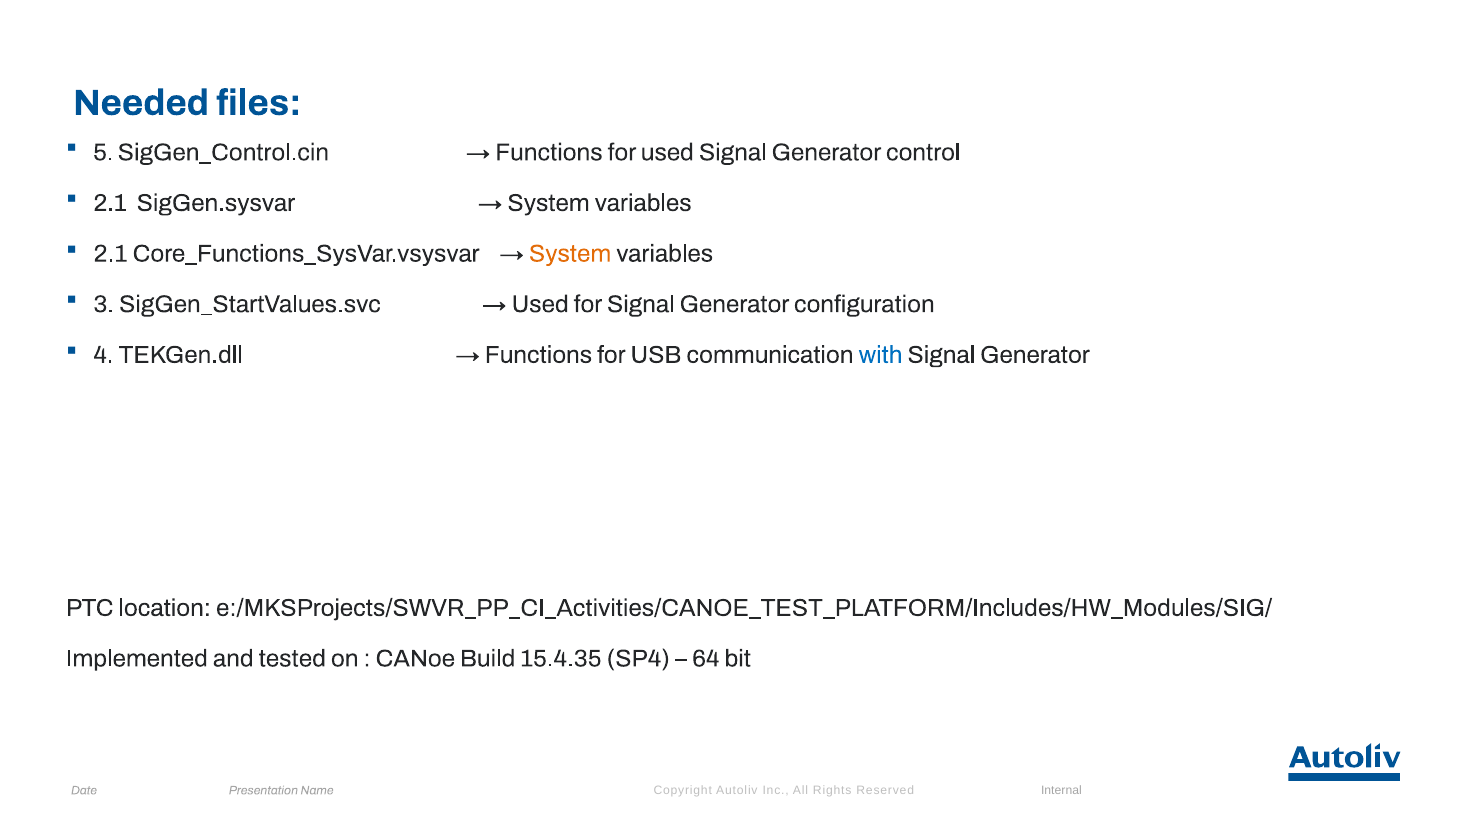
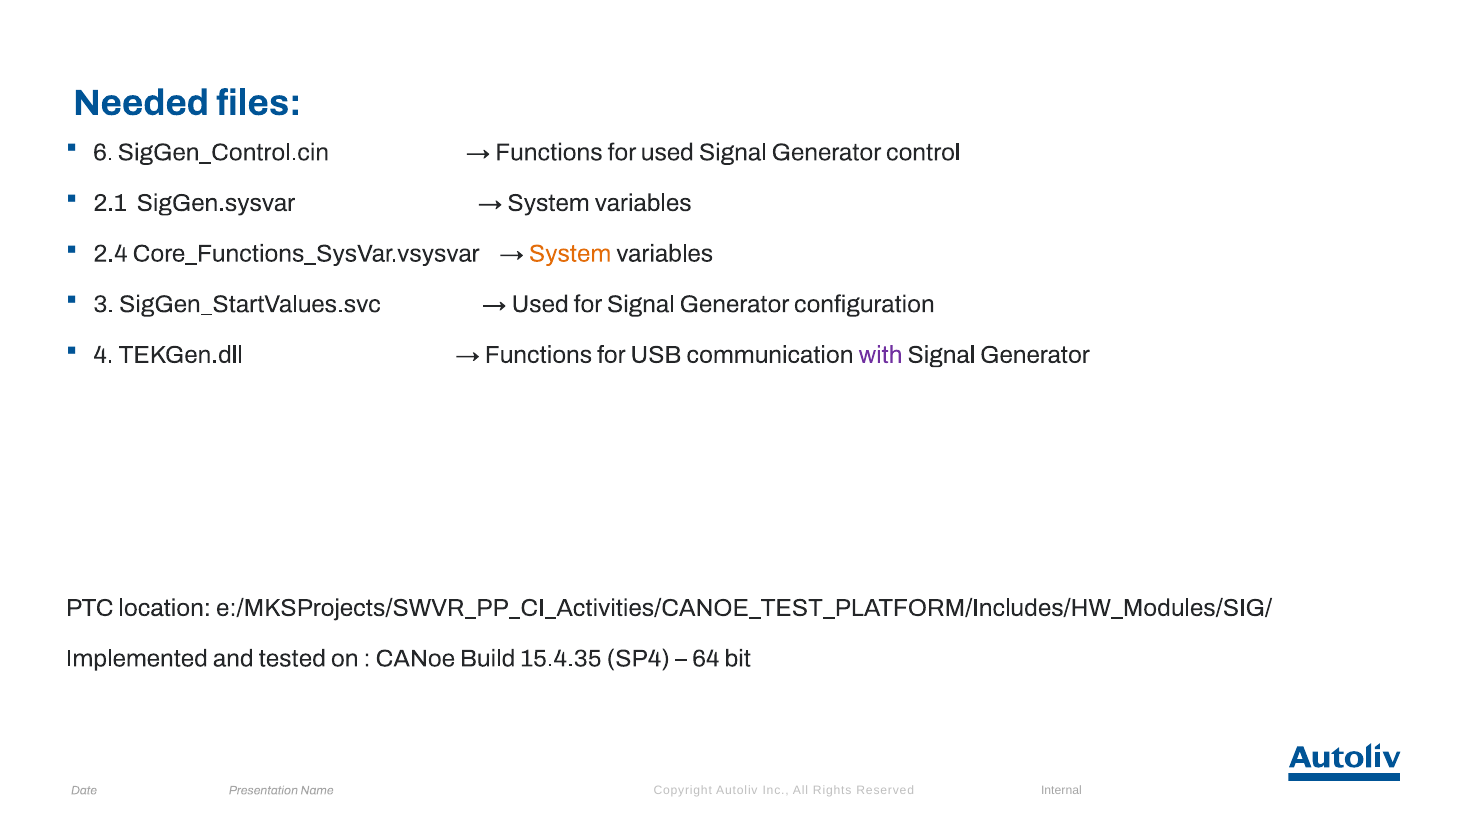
5: 5 -> 6
2.1 at (110, 254): 2.1 -> 2.4
with colour: blue -> purple
